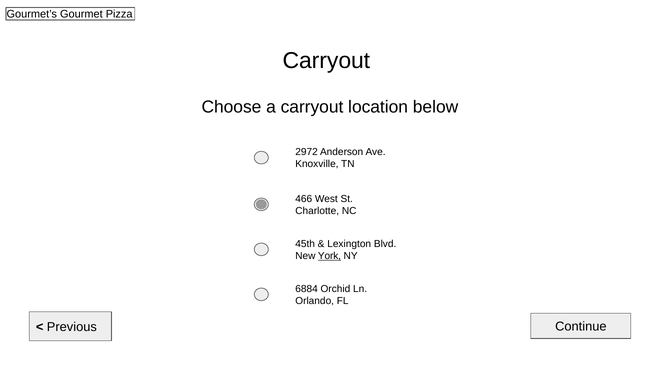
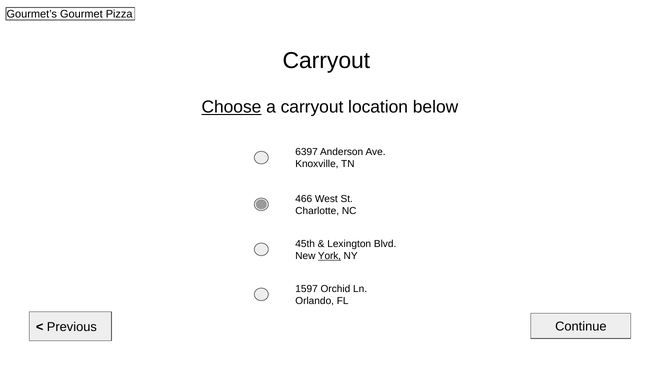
Choose underline: none -> present
2972: 2972 -> 6397
6884: 6884 -> 1597
